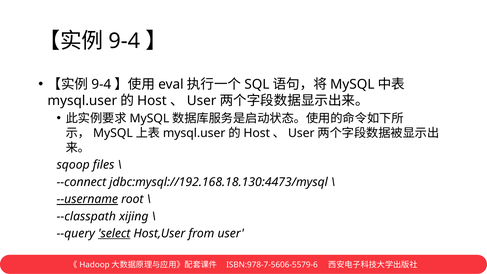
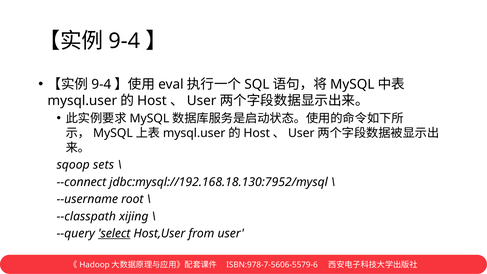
files: files -> sets
jdbc:mysql://192.168.18.130:4473/mysql: jdbc:mysql://192.168.18.130:4473/mysql -> jdbc:mysql://192.168.18.130:7952/mysql
--username underline: present -> none
